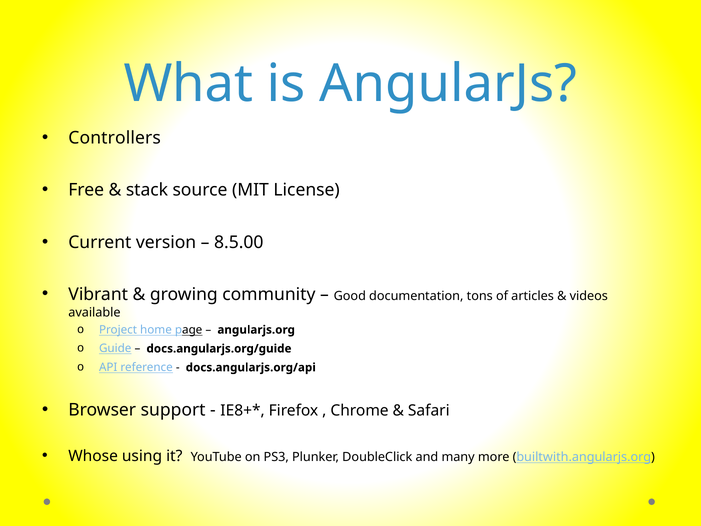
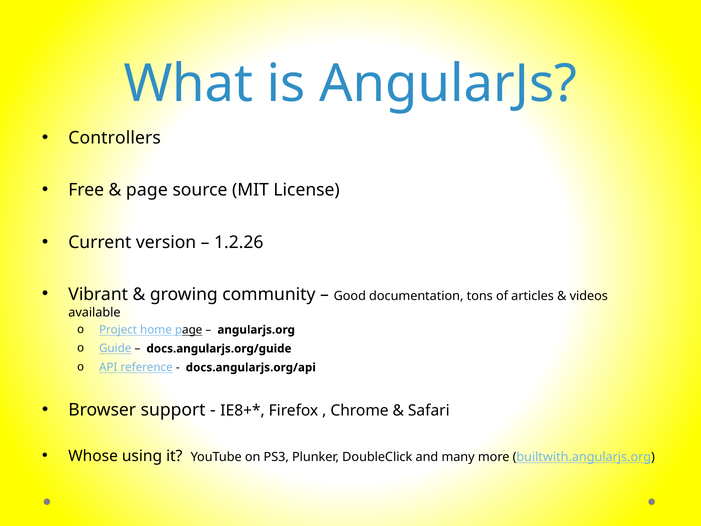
stack at (147, 190): stack -> page
8.5.00: 8.5.00 -> 1.2.26
